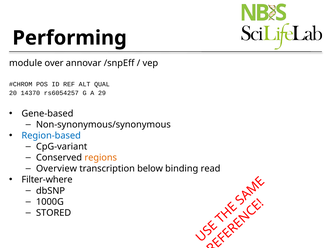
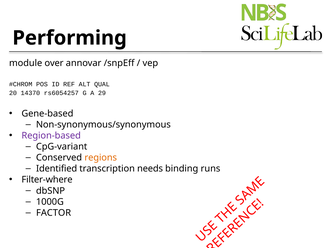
Region-based colour: blue -> purple
Overview: Overview -> Identified
below: below -> needs
read: read -> runs
STORED: STORED -> FACTOR
